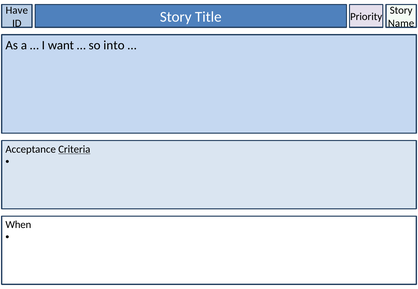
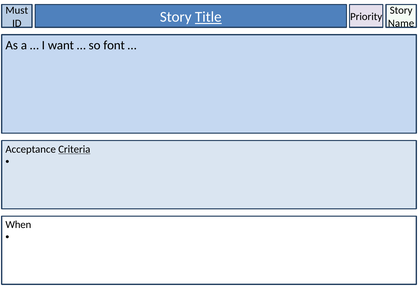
Have: Have -> Must
Title underline: none -> present
into: into -> font
